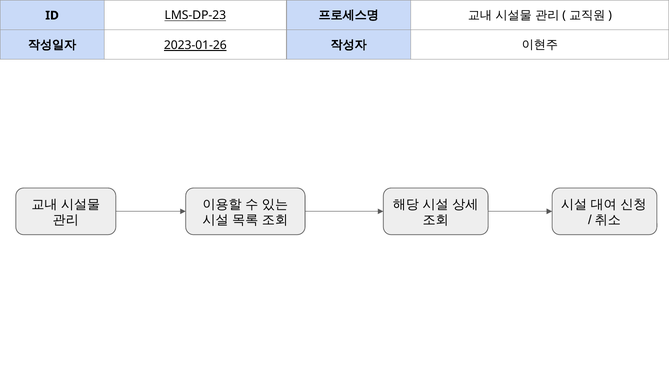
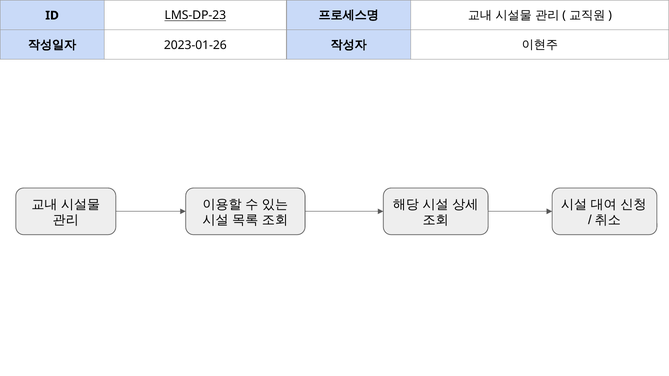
2023-01-26 underline: present -> none
